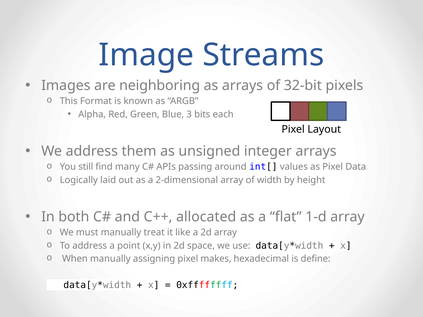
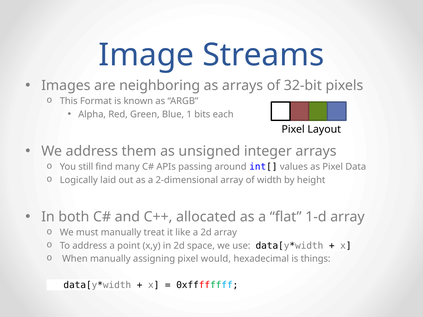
3: 3 -> 1
makes: makes -> would
define: define -> things
